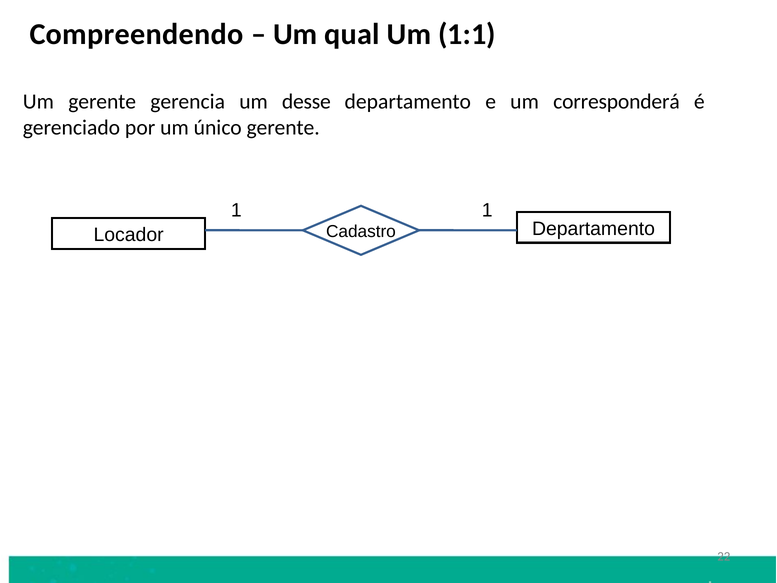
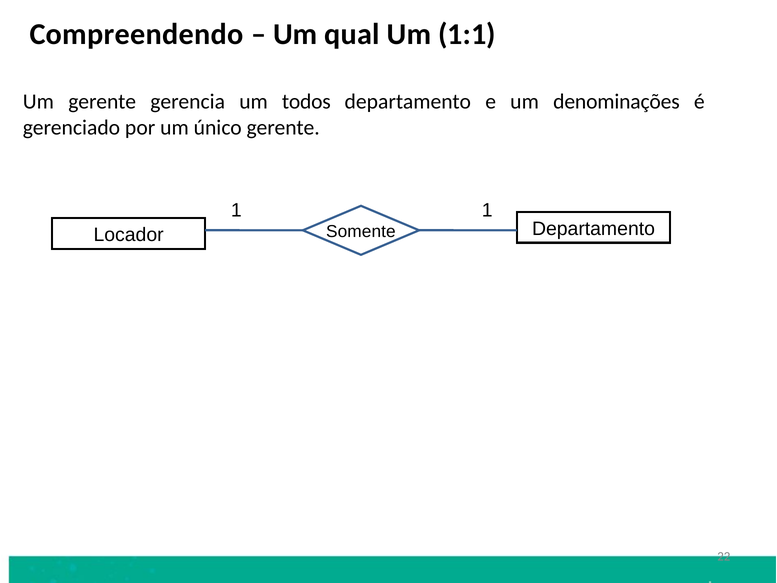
desse: desse -> todos
corresponderá: corresponderá -> denominações
Cadastro: Cadastro -> Somente
